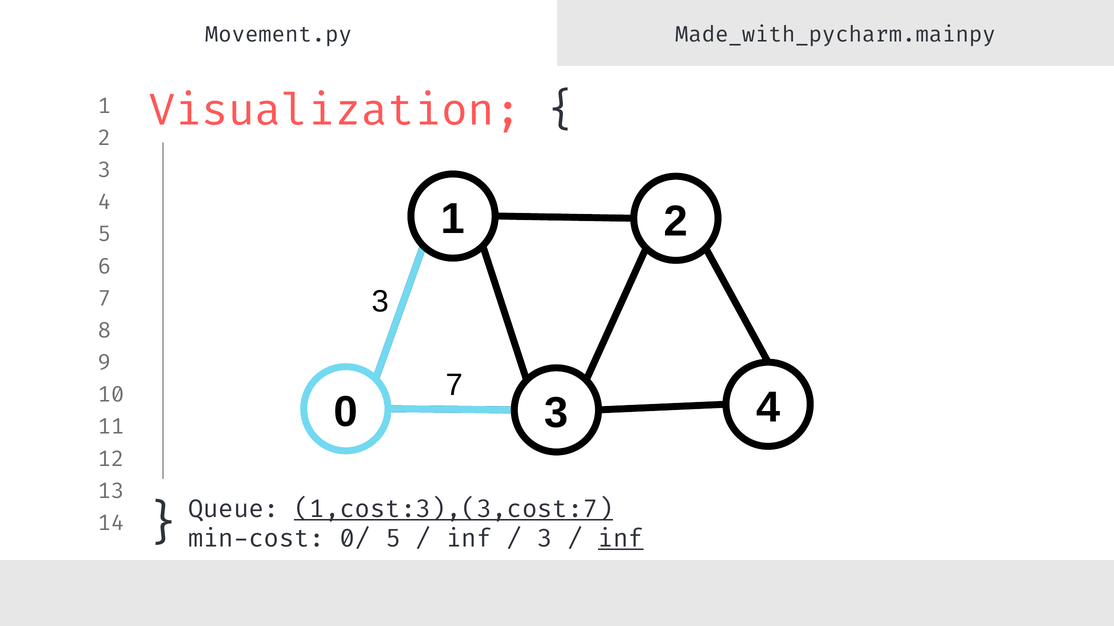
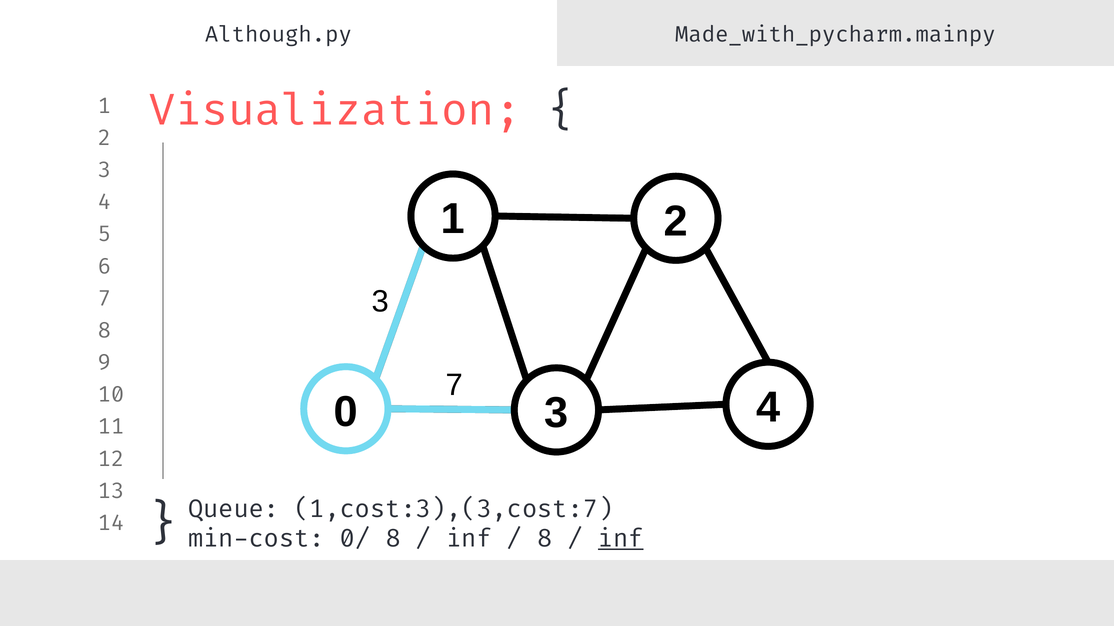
Movement.py: Movement.py -> Although.py
1,cost:3),(3,cost:7 underline: present -> none
0/ 5: 5 -> 8
3 at (545, 539): 3 -> 8
